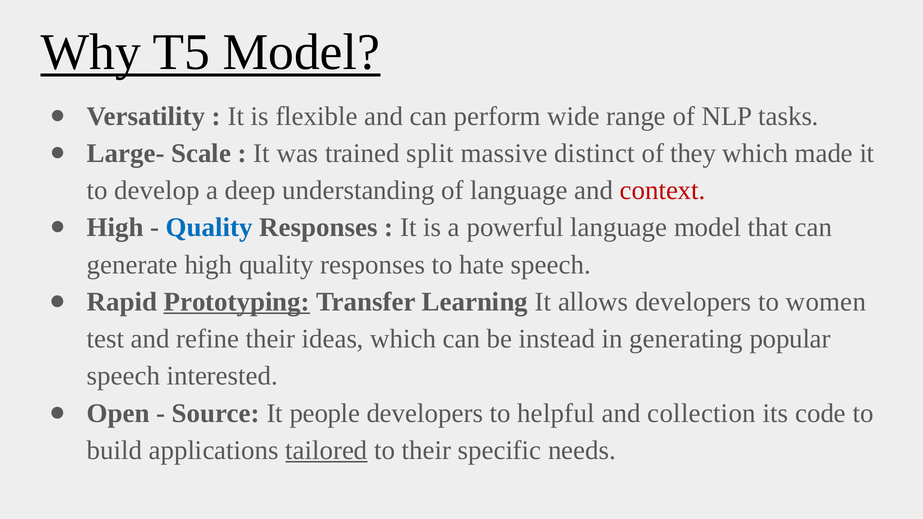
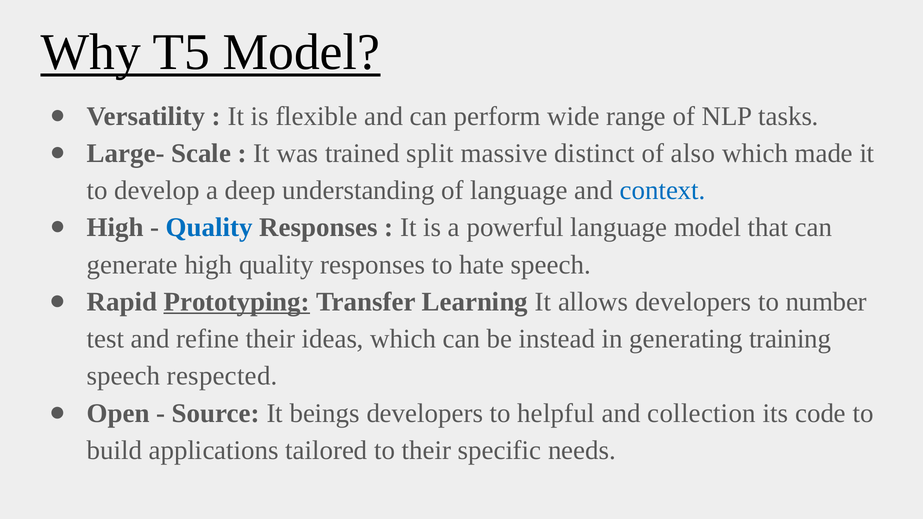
they: they -> also
context colour: red -> blue
women: women -> number
popular: popular -> training
interested: interested -> respected
people: people -> beings
tailored underline: present -> none
